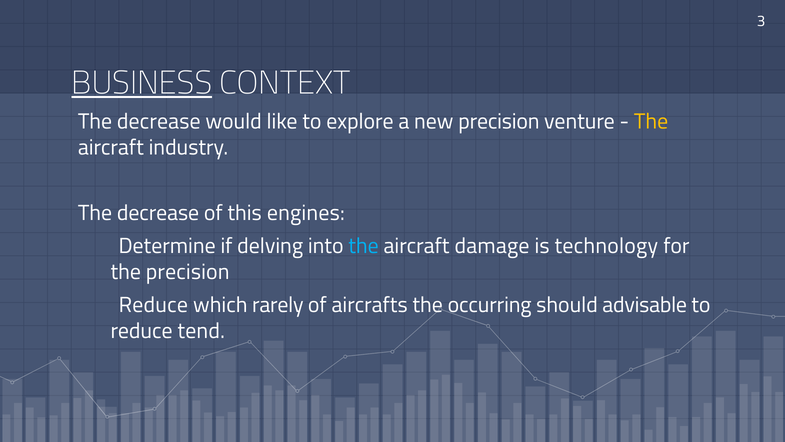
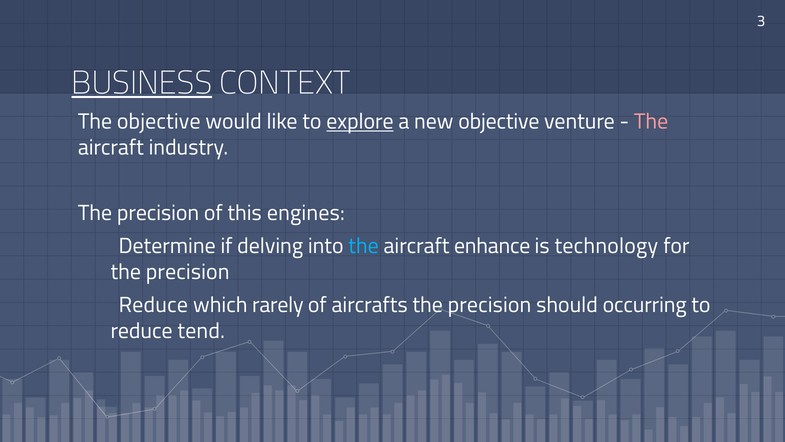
decrease at (159, 121): decrease -> objective
explore underline: none -> present
new precision: precision -> objective
The at (651, 121) colour: yellow -> pink
decrease at (158, 213): decrease -> precision
damage: damage -> enhance
aircrafts the occurring: occurring -> precision
advisable: advisable -> occurring
